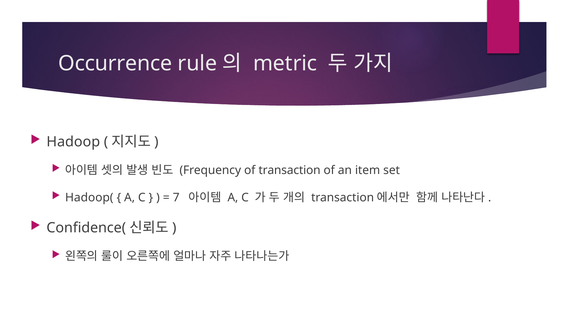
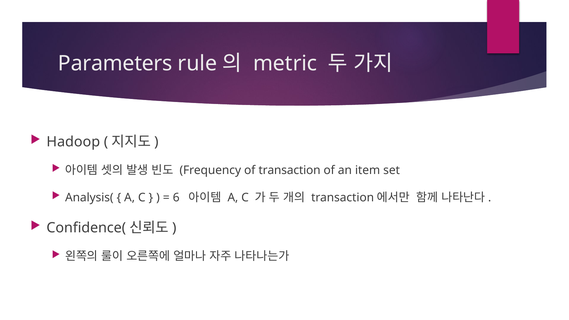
Occurrence: Occurrence -> Parameters
Hadoop(: Hadoop( -> Analysis(
7: 7 -> 6
